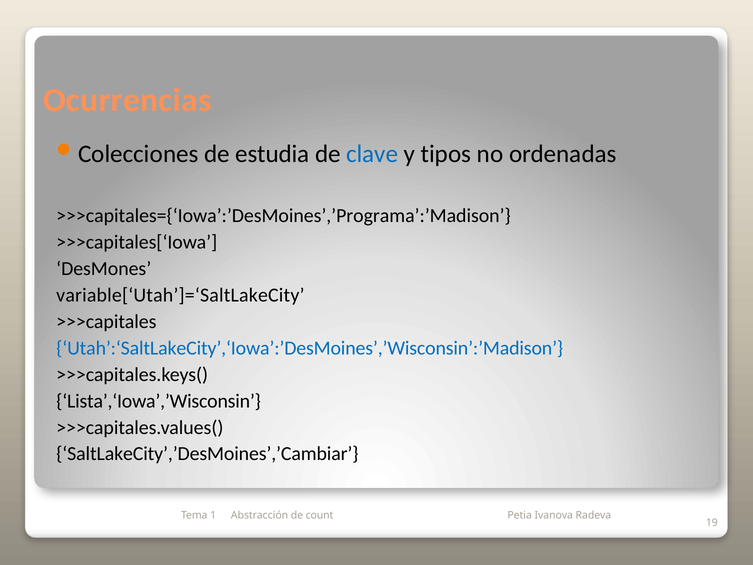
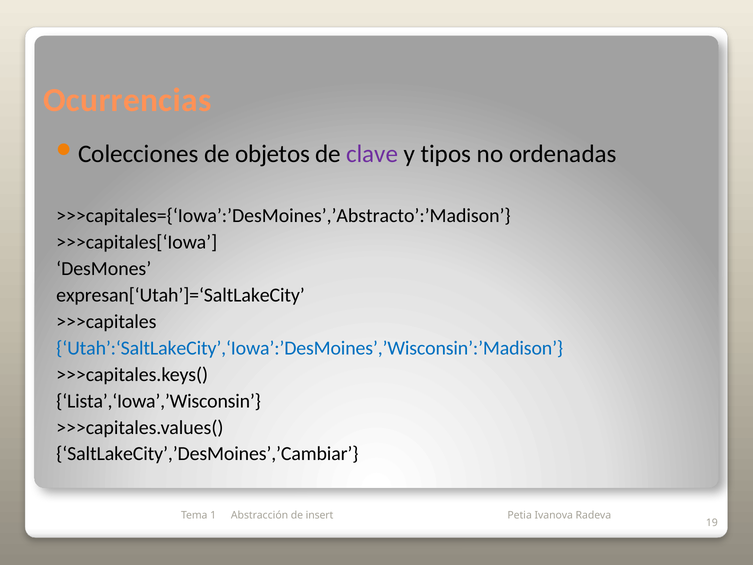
estudia: estudia -> objetos
clave colour: blue -> purple
>>>capitales={‘Iowa’:’DesMoines’,’Programa’:’Madison: >>>capitales={‘Iowa’:’DesMoines’,’Programa’:’Madison -> >>>capitales={‘Iowa’:’DesMoines’,’Abstracto’:’Madison
variable[‘Utah’]=‘SaltLakeCity: variable[‘Utah’]=‘SaltLakeCity -> expresan[‘Utah’]=‘SaltLakeCity
count: count -> insert
